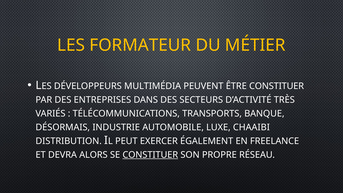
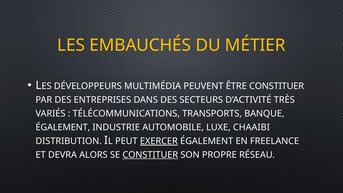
FORMATEUR: FORMATEUR -> EMBAUCHÉS
DÉSORMAIS at (63, 127): DÉSORMAIS -> ÉGALEMENT
EXERCER underline: none -> present
